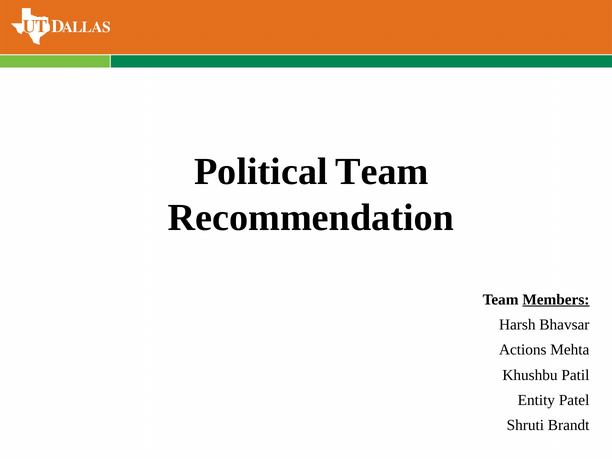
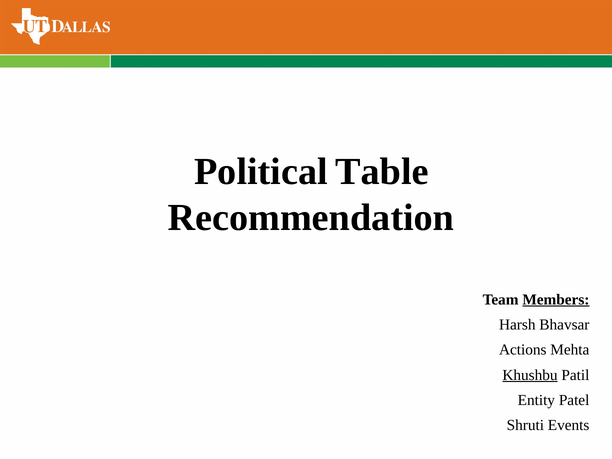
Political Team: Team -> Table
Khushbu underline: none -> present
Brandt: Brandt -> Events
